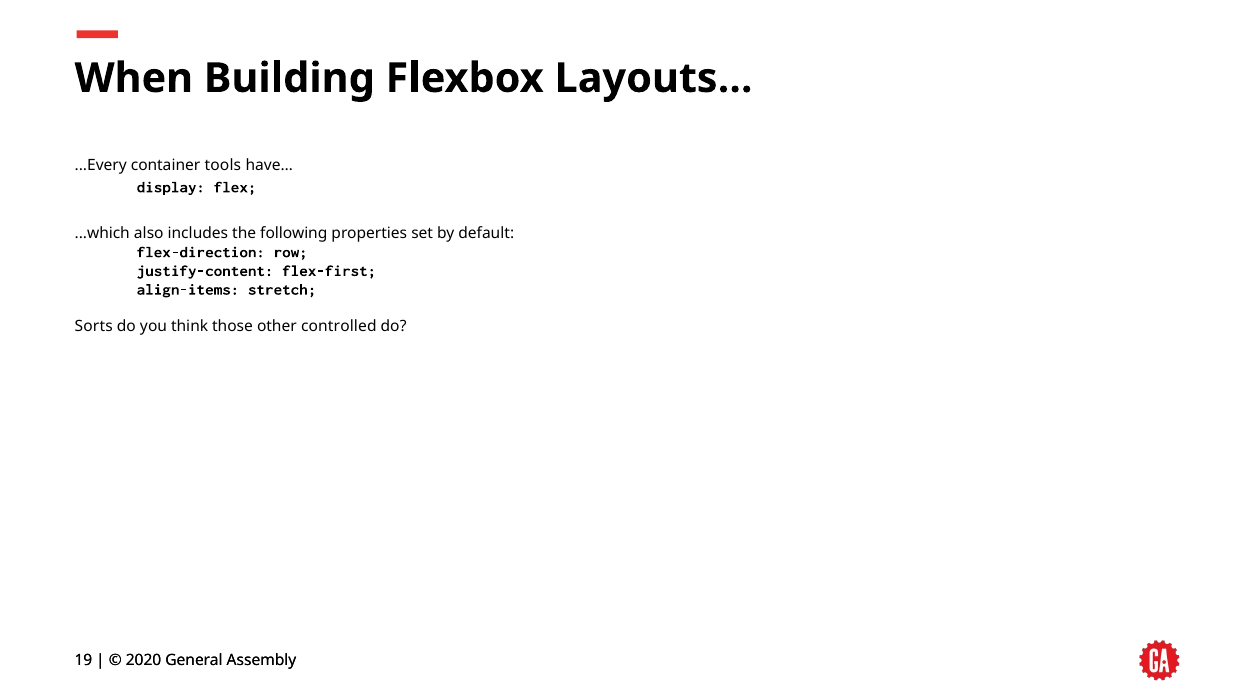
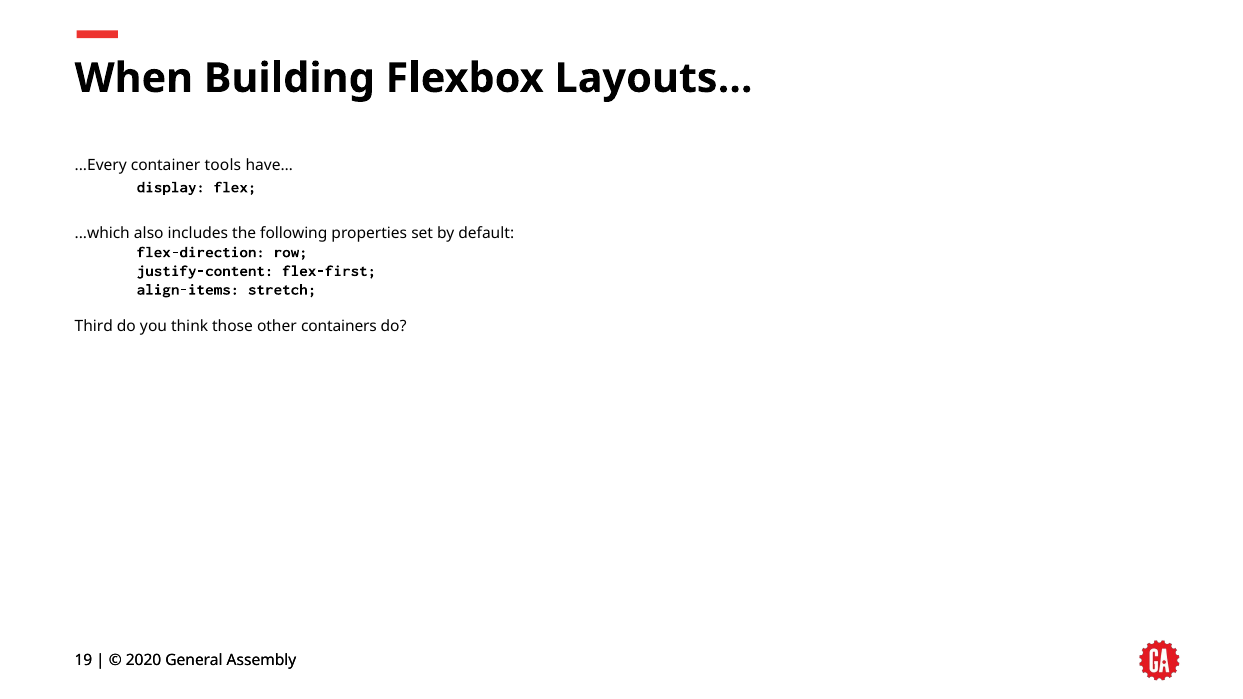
Sorts: Sorts -> Third
controlled: controlled -> containers
